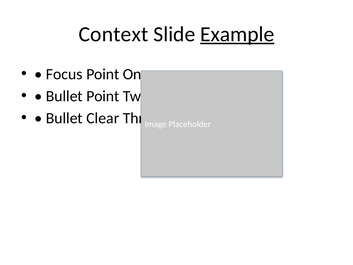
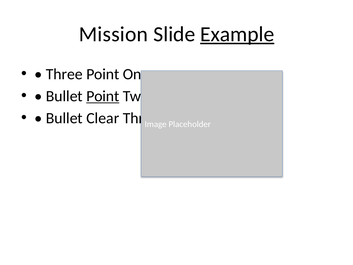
Context: Context -> Mission
Focus at (64, 74): Focus -> Three
Point at (103, 96) underline: none -> present
